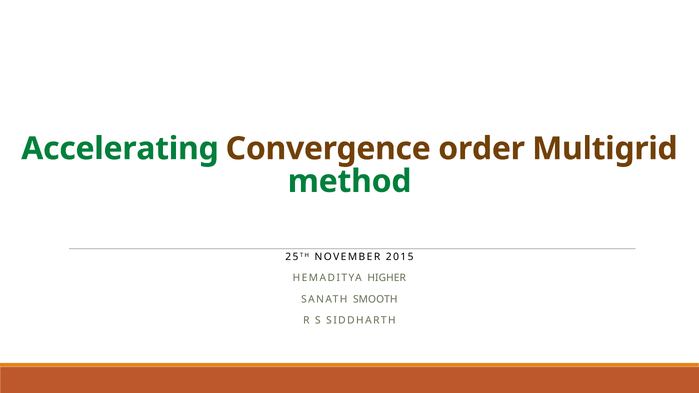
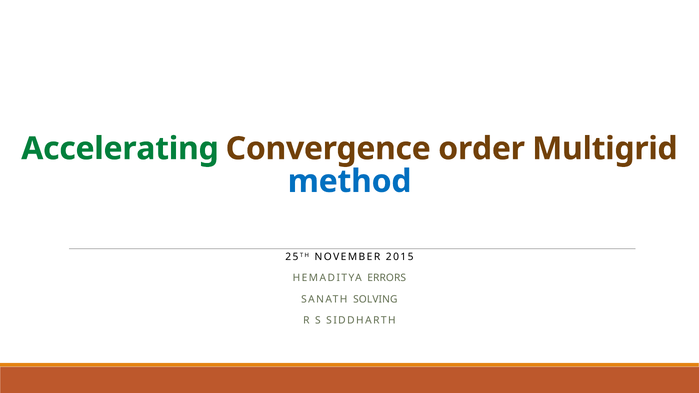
method colour: green -> blue
HIGHER: HIGHER -> ERRORS
SMOOTH: SMOOTH -> SOLVING
